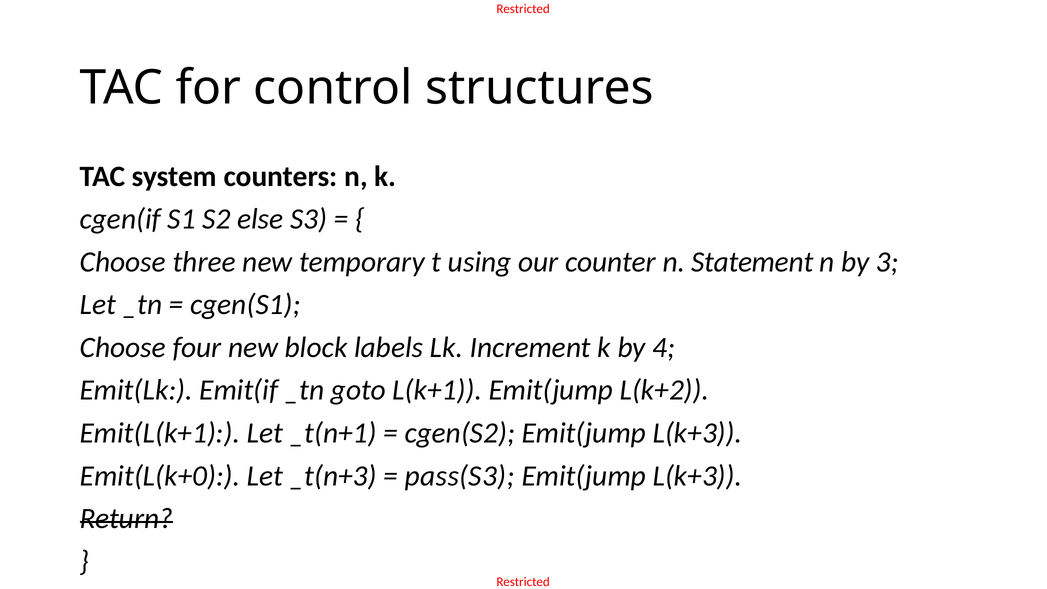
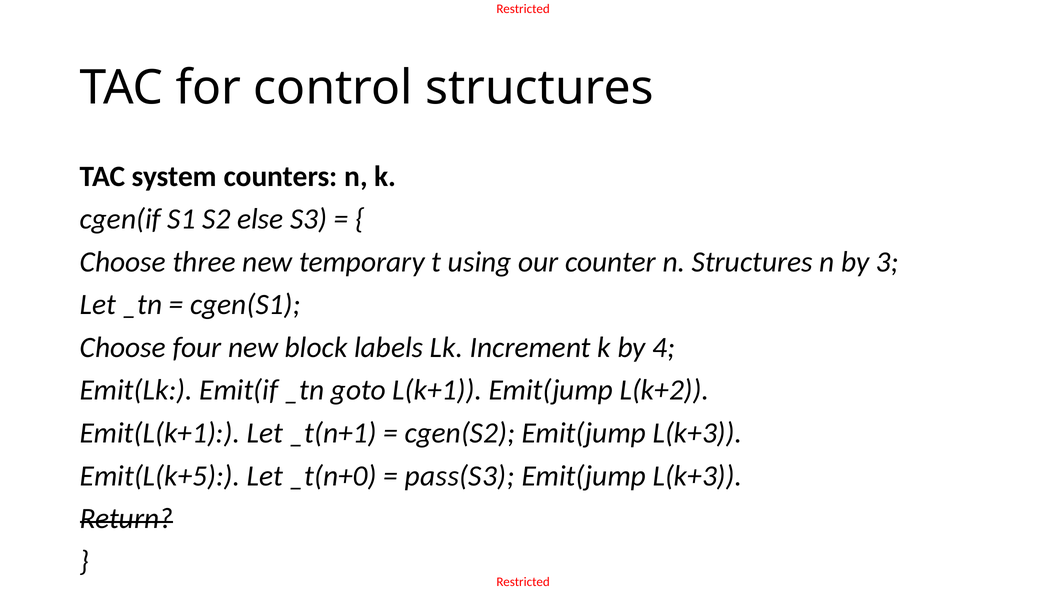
n Statement: Statement -> Structures
Emit(L(k+0: Emit(L(k+0 -> Emit(L(k+5
_t(n+3: _t(n+3 -> _t(n+0
